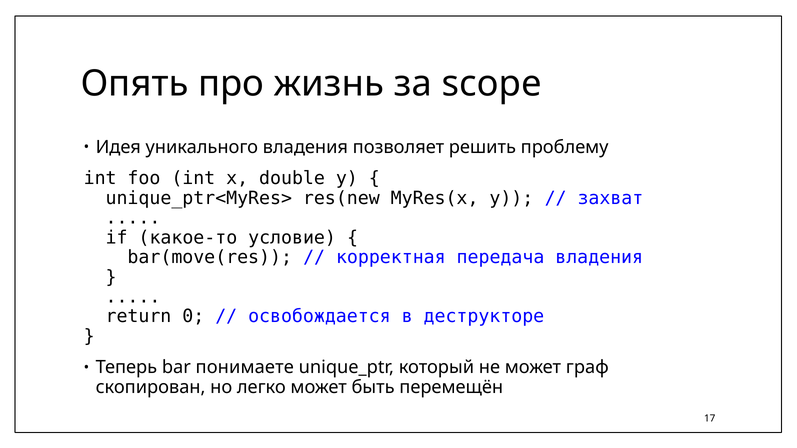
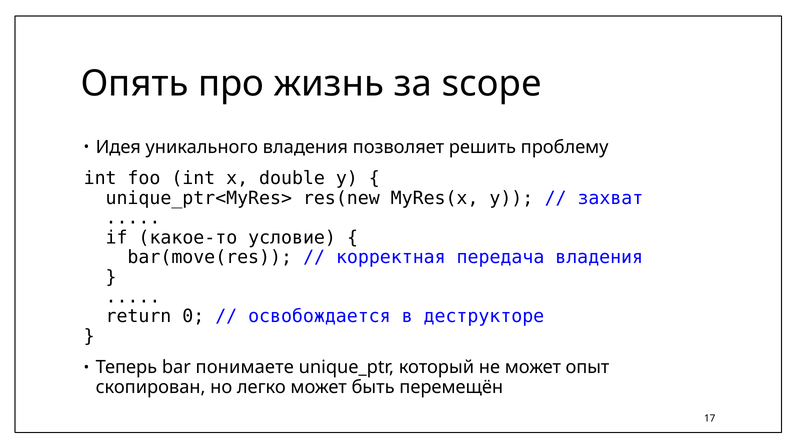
граф: граф -> опыт
